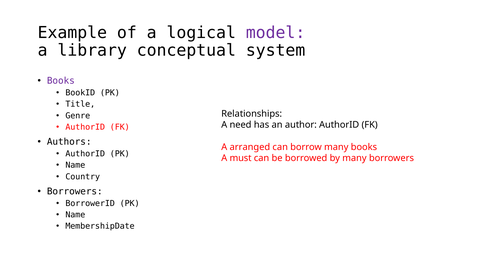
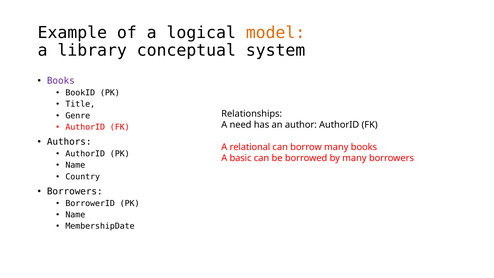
model colour: purple -> orange
arranged: arranged -> relational
must: must -> basic
